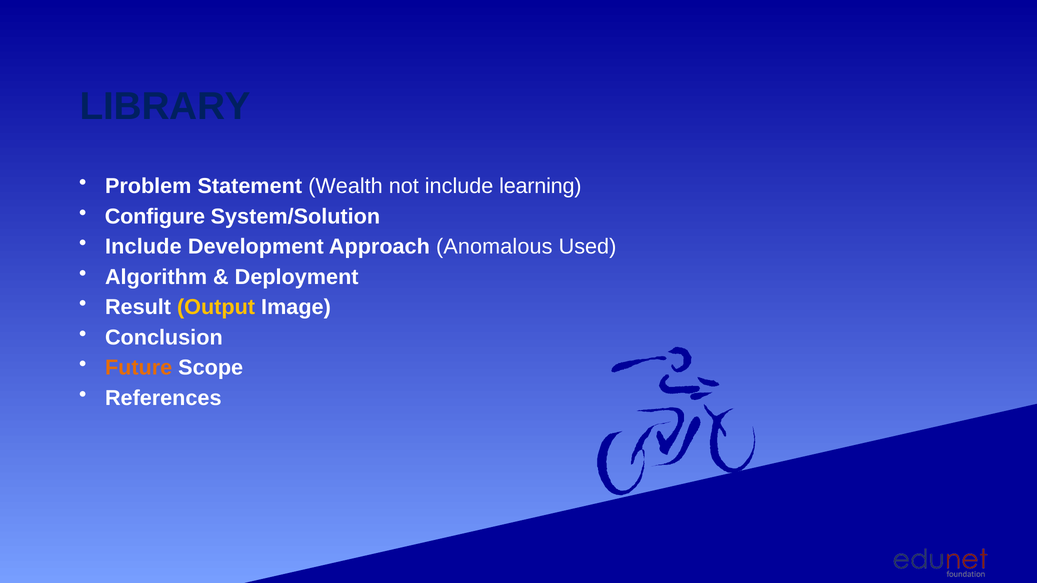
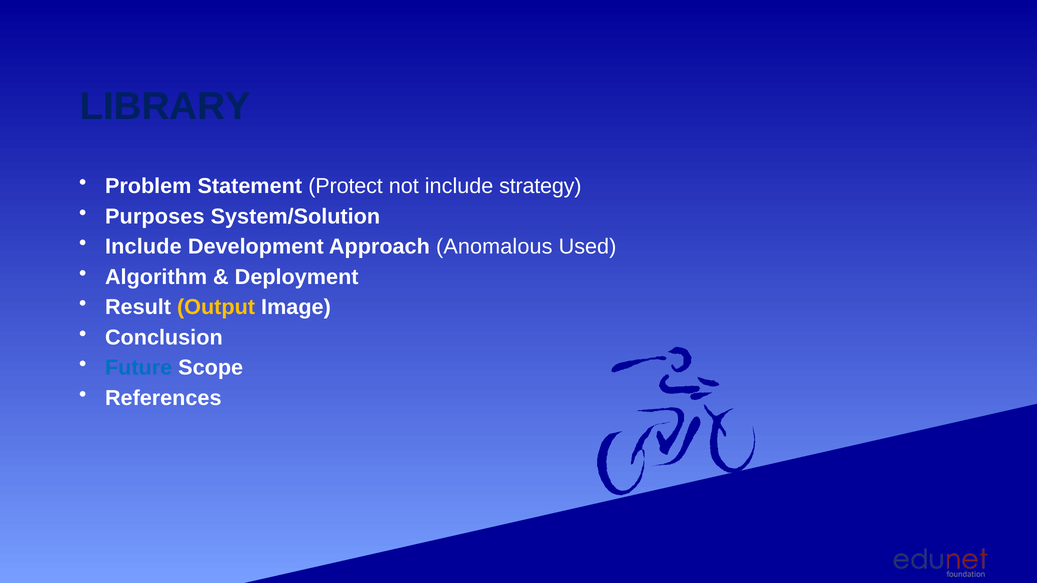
Wealth: Wealth -> Protect
learning: learning -> strategy
Configure: Configure -> Purposes
Future colour: orange -> blue
